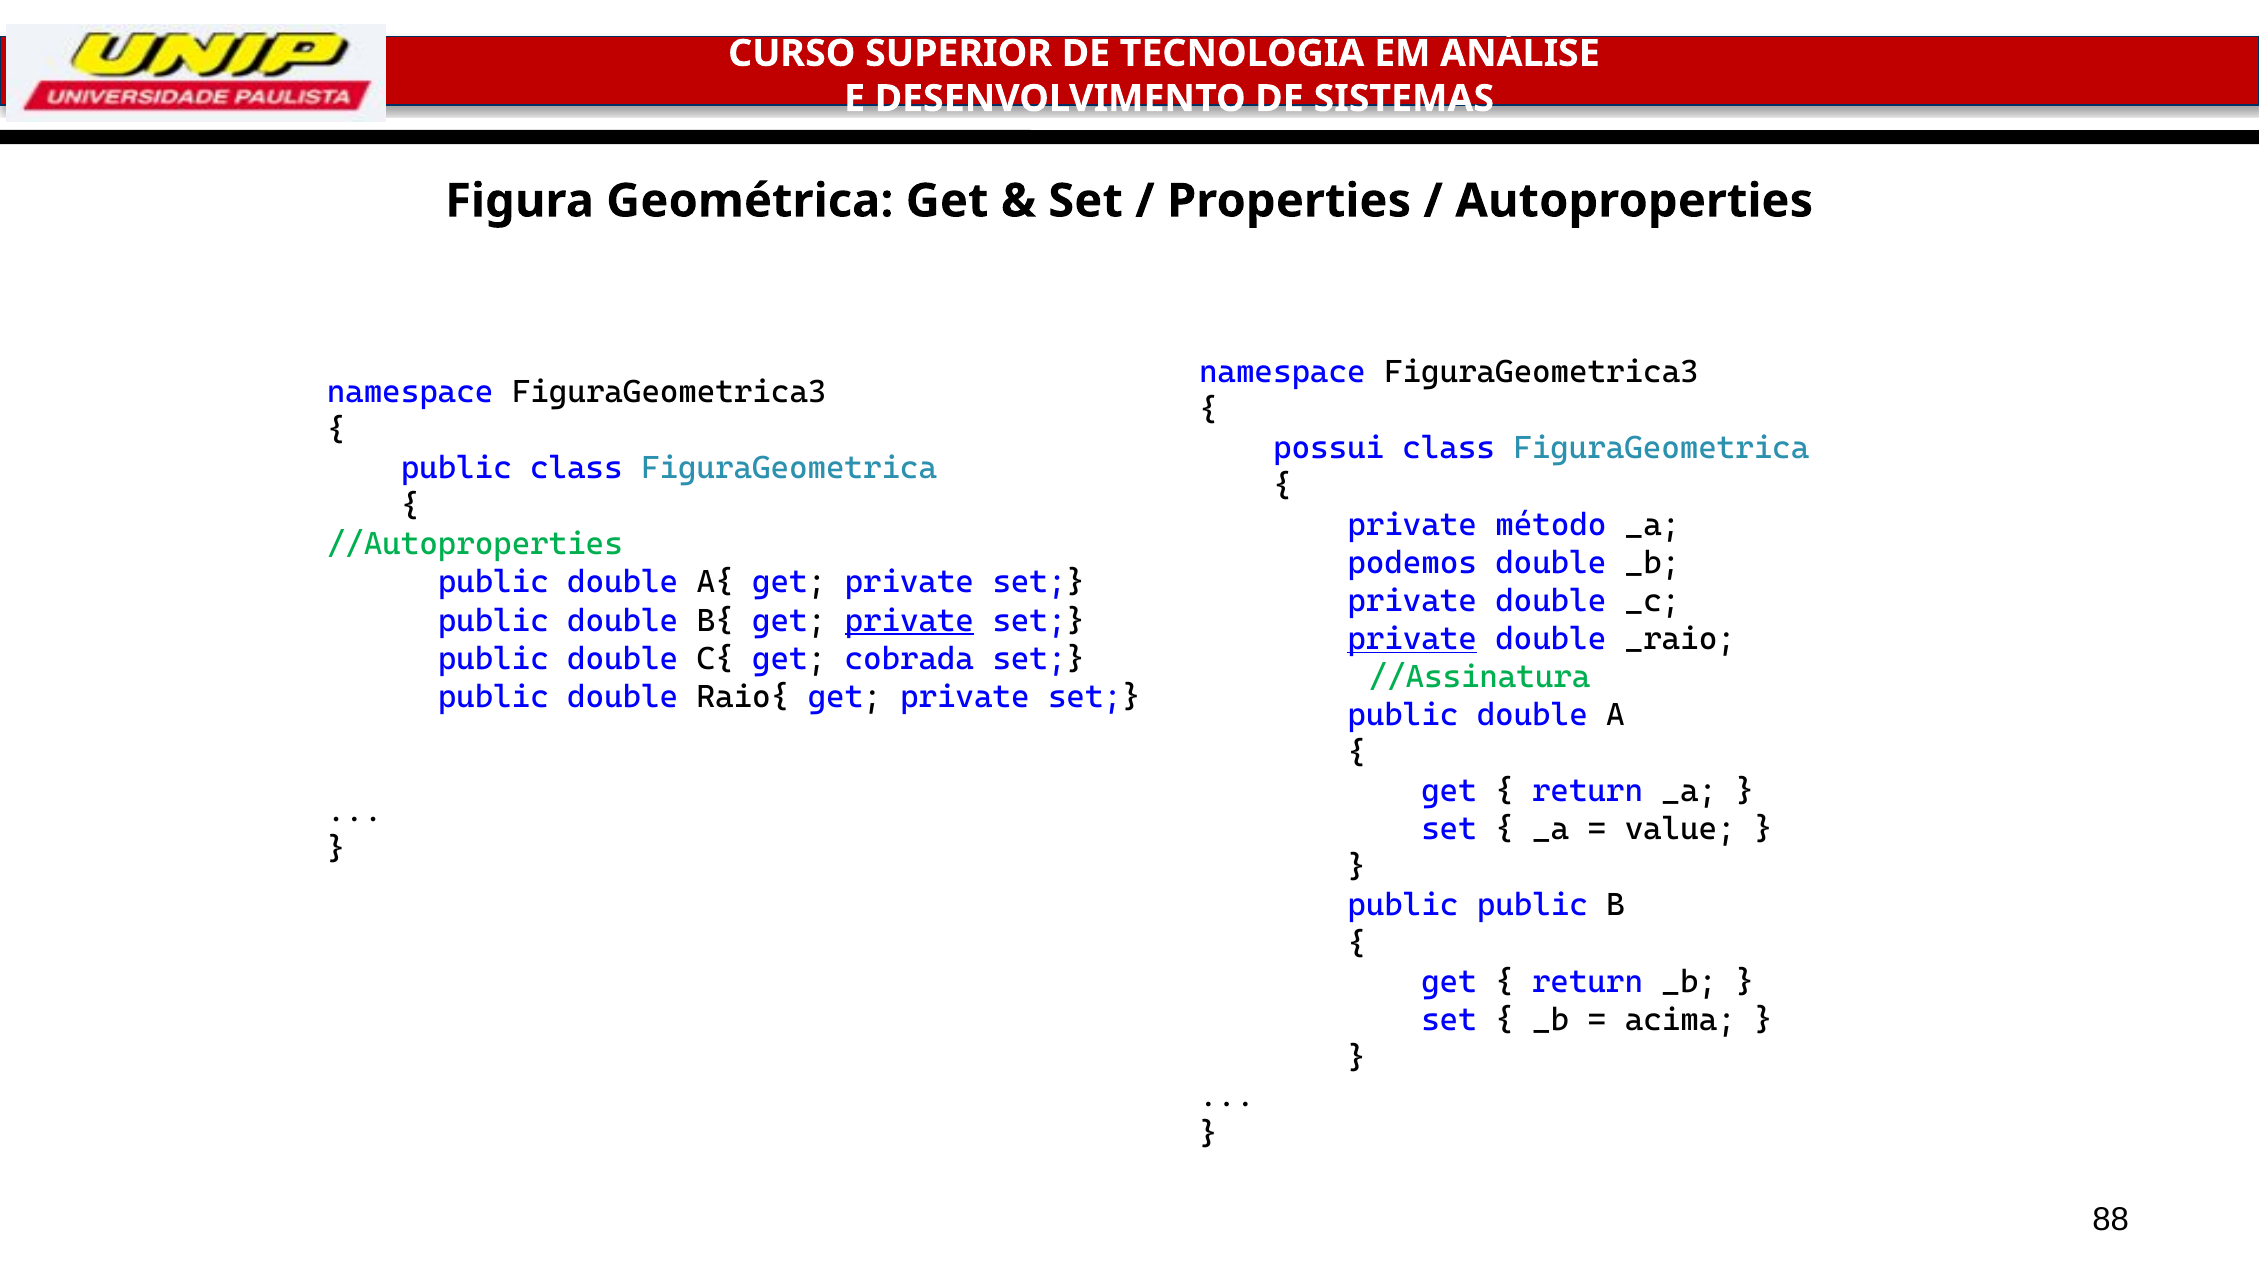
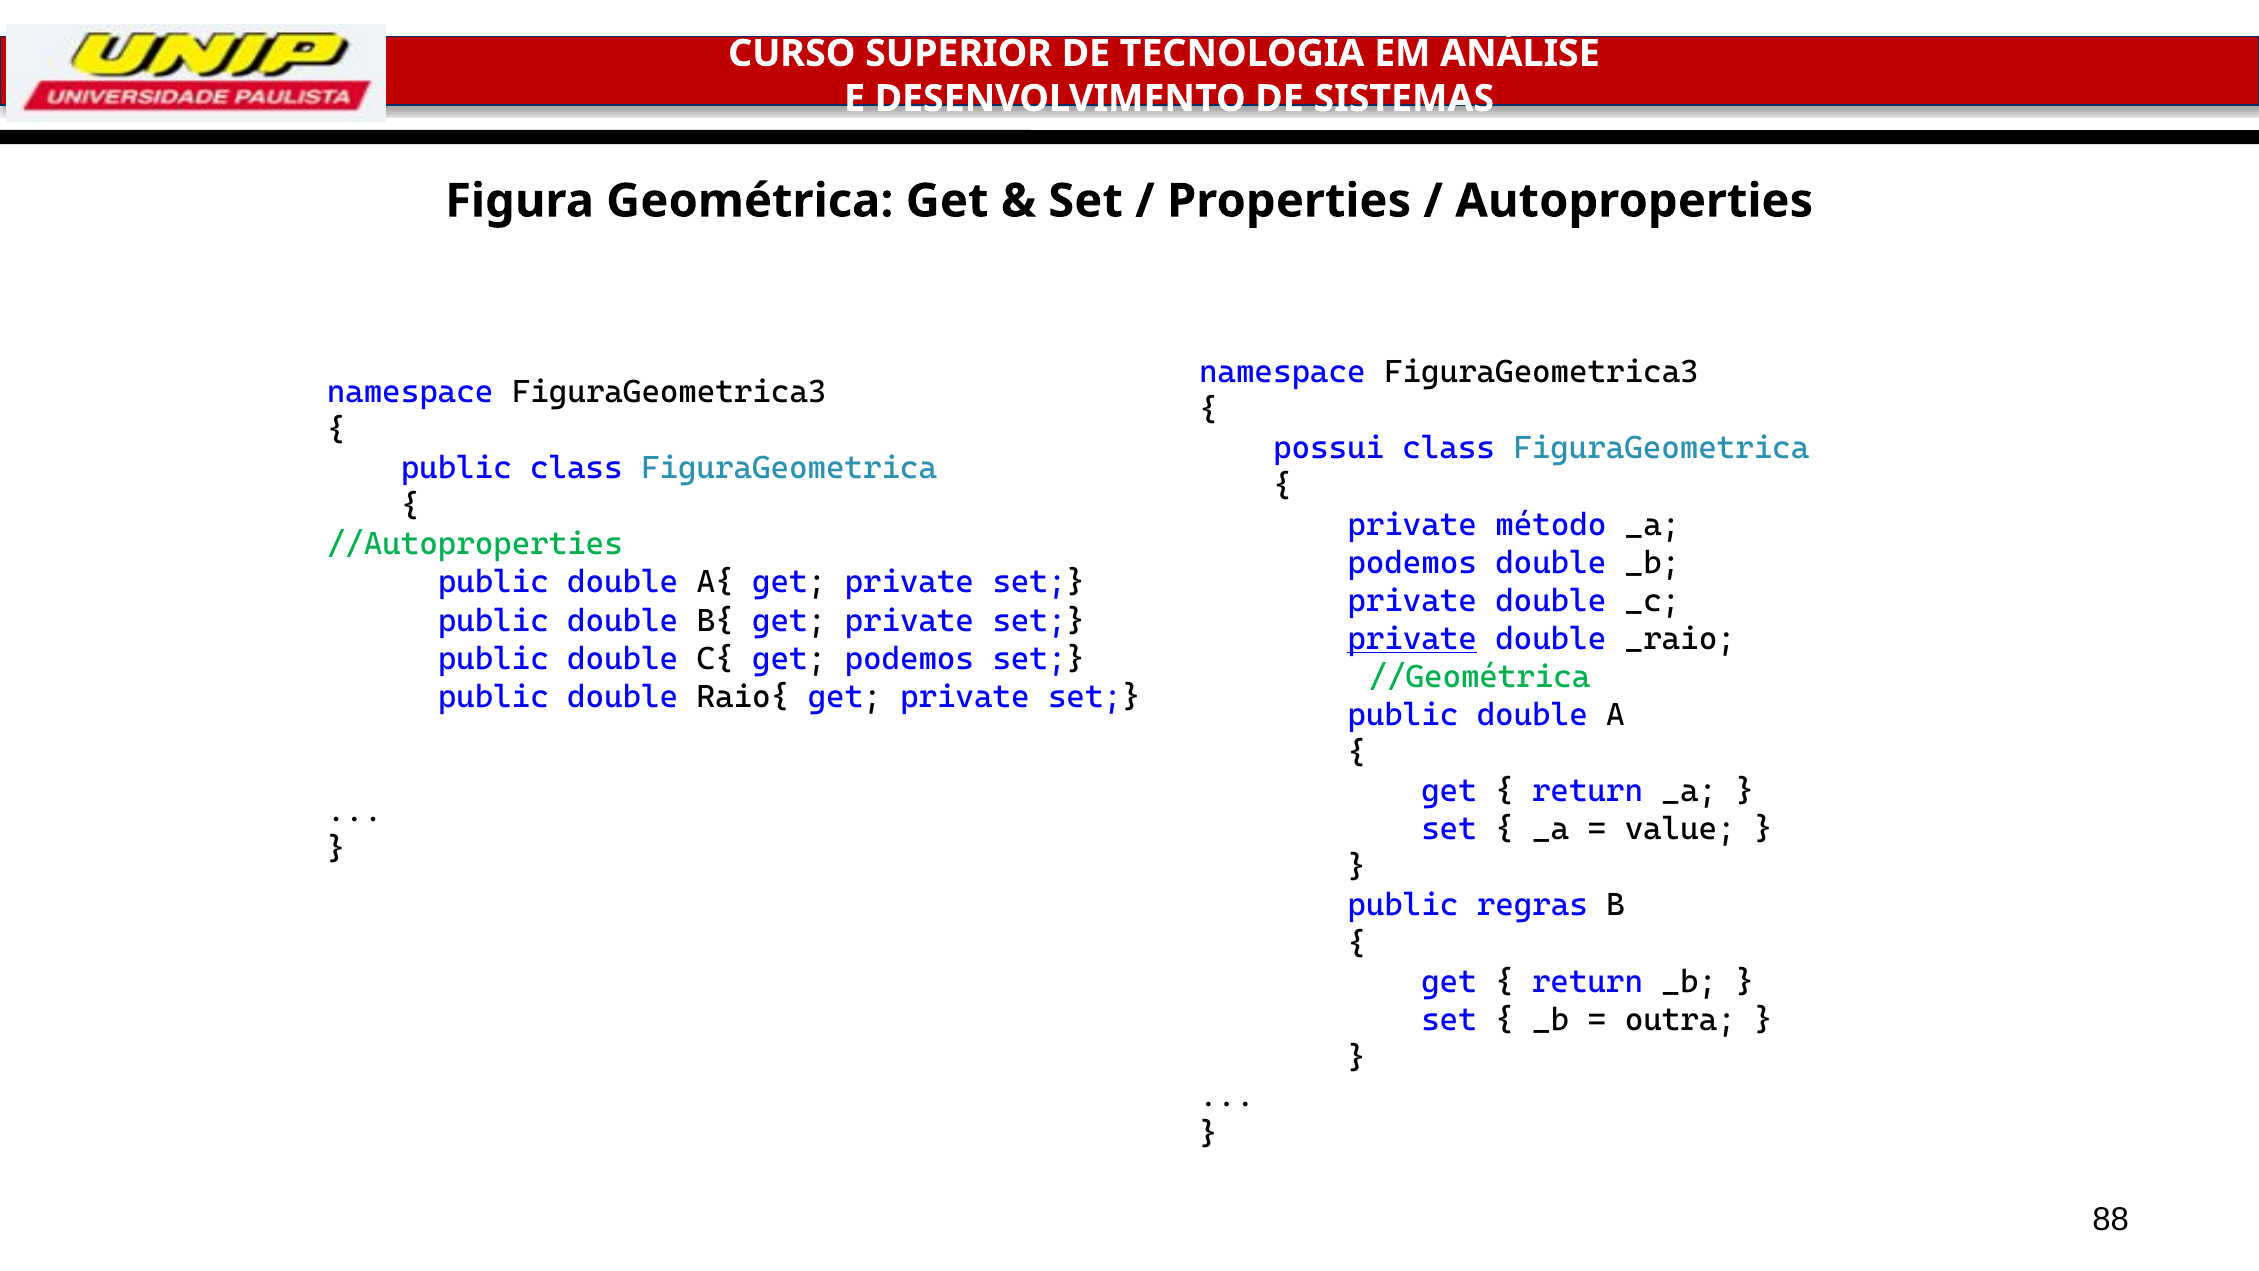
private at (909, 620) underline: present -> none
cobrada at (909, 658): cobrada -> podemos
//Assinatura: //Assinatura -> //Geométrica
public public: public -> regras
acima: acima -> outra
